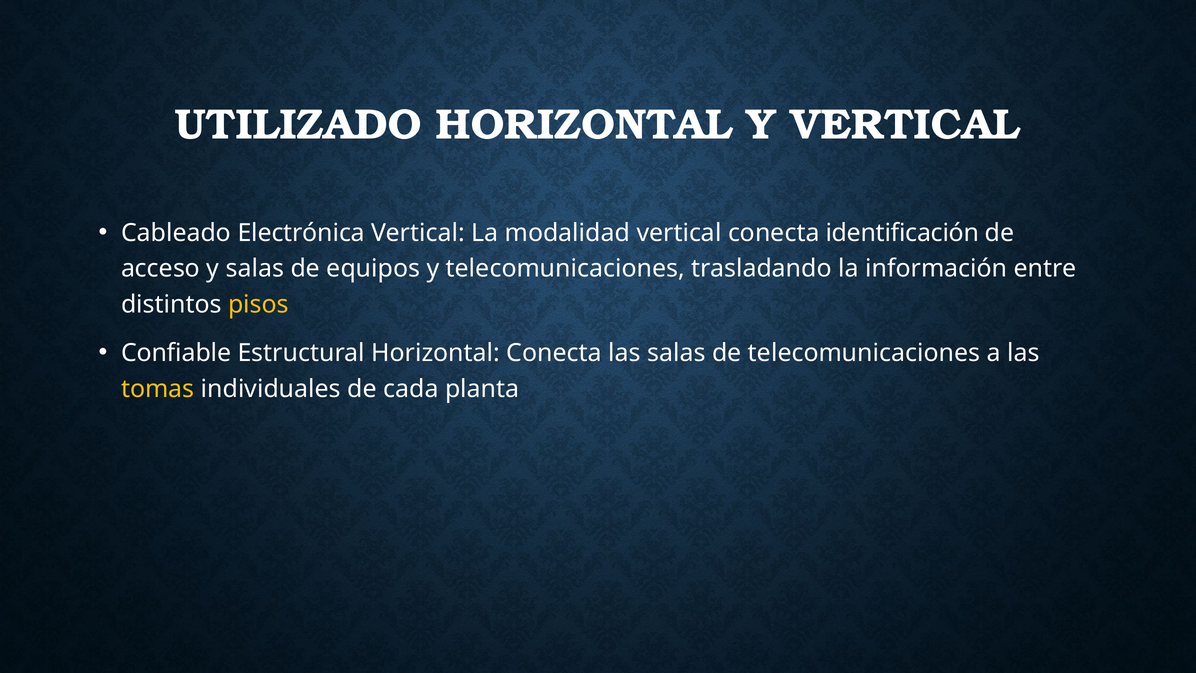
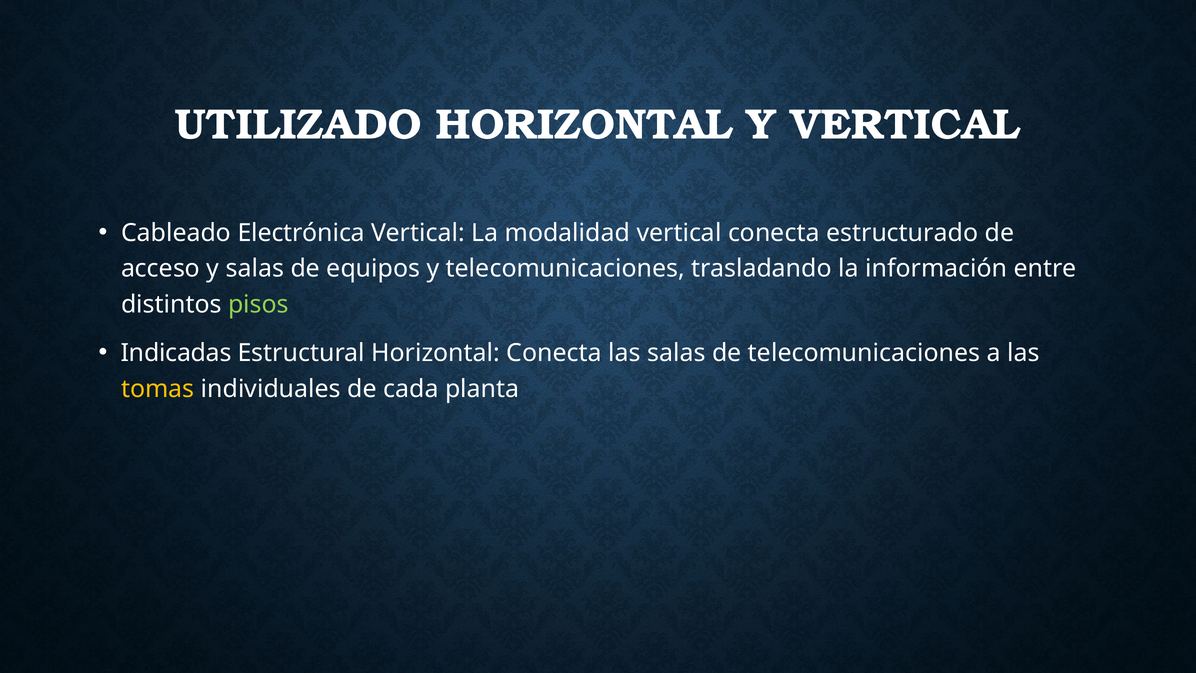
identificación: identificación -> estructurado
pisos colour: yellow -> light green
Confiable: Confiable -> Indicadas
